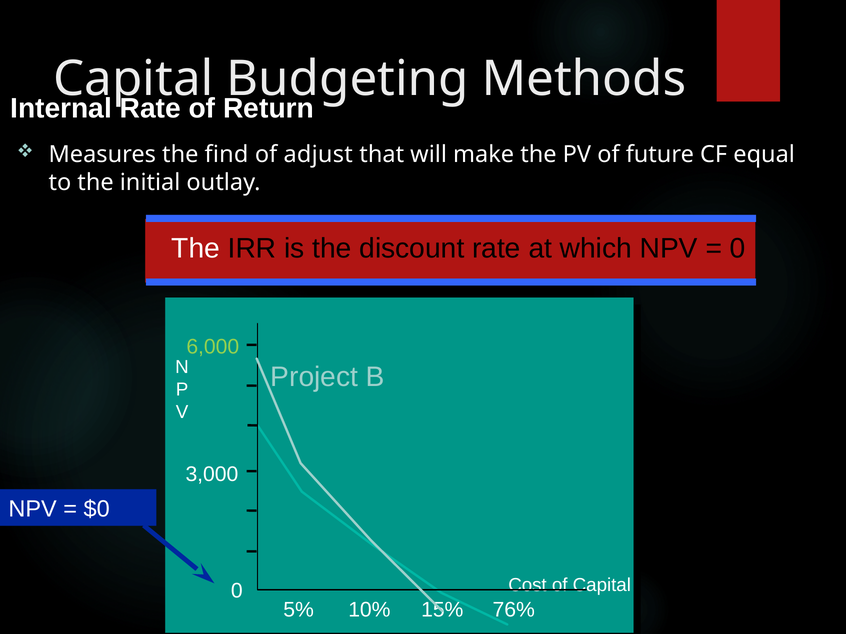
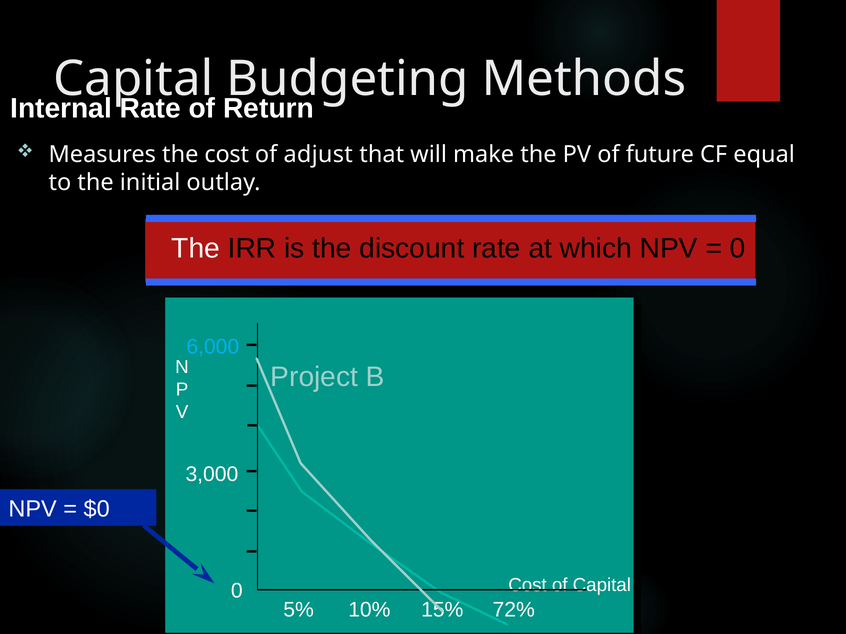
the find: find -> cost
6,000 colour: light green -> light blue
76%: 76% -> 72%
